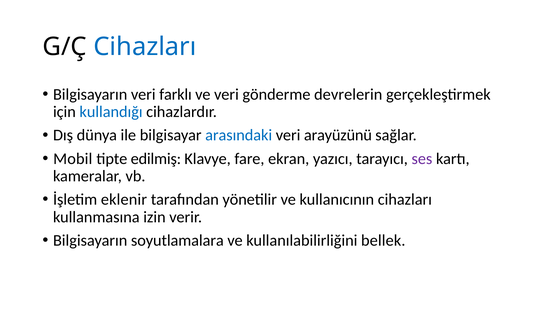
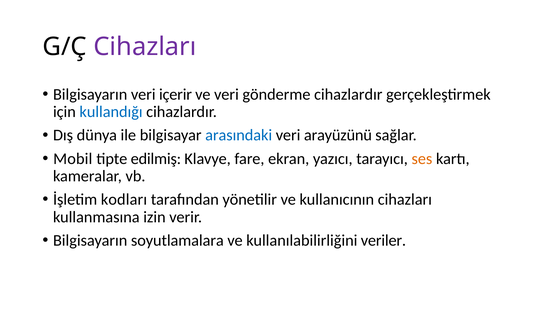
Cihazları at (145, 47) colour: blue -> purple
farklı: farklı -> içerir
gönderme devrelerin: devrelerin -> cihazlardır
ses colour: purple -> orange
eklenir: eklenir -> kodları
bellek: bellek -> veriler
